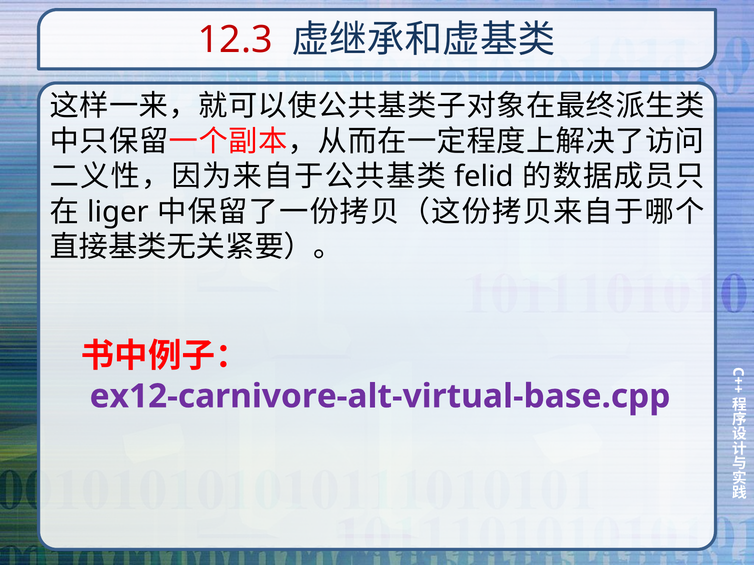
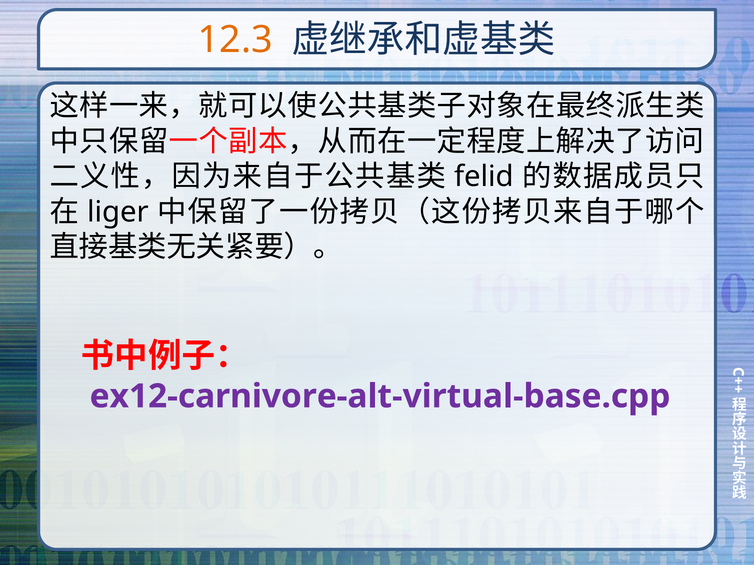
12.3 colour: red -> orange
